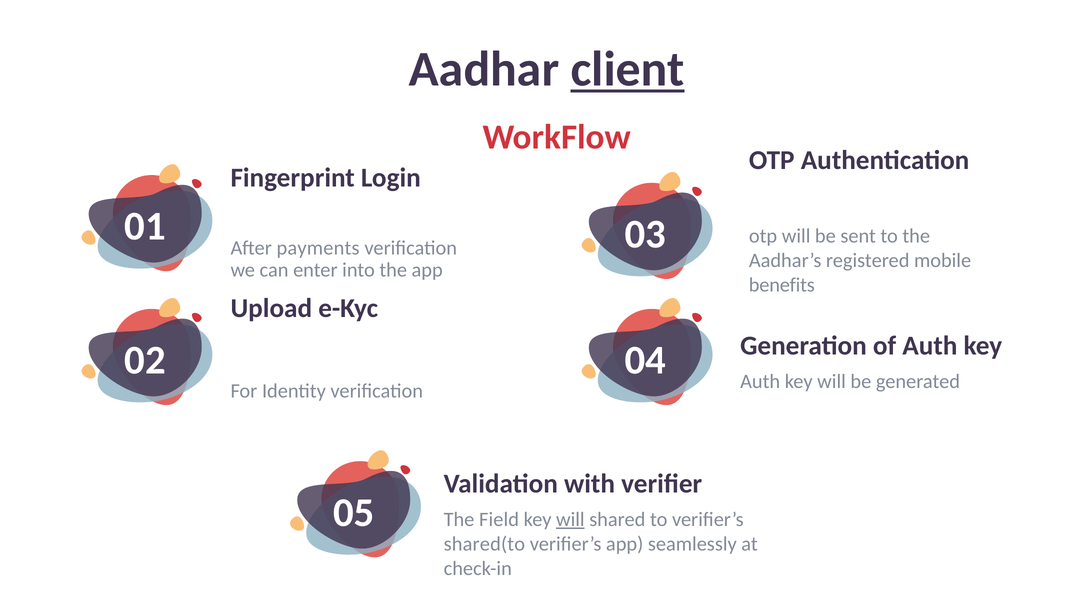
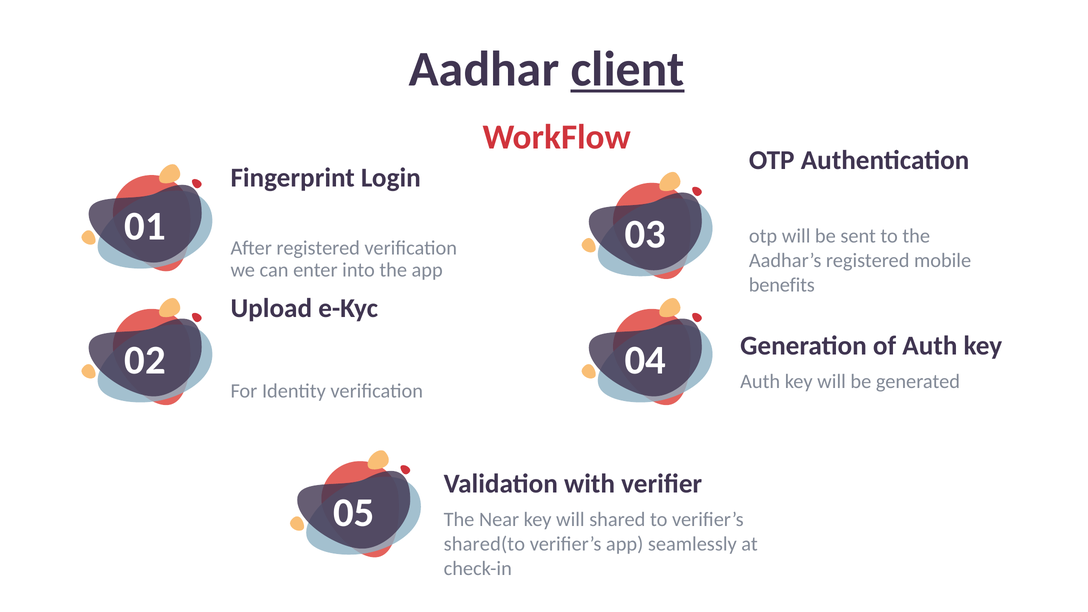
After payments: payments -> registered
Field: Field -> Near
will at (570, 520) underline: present -> none
